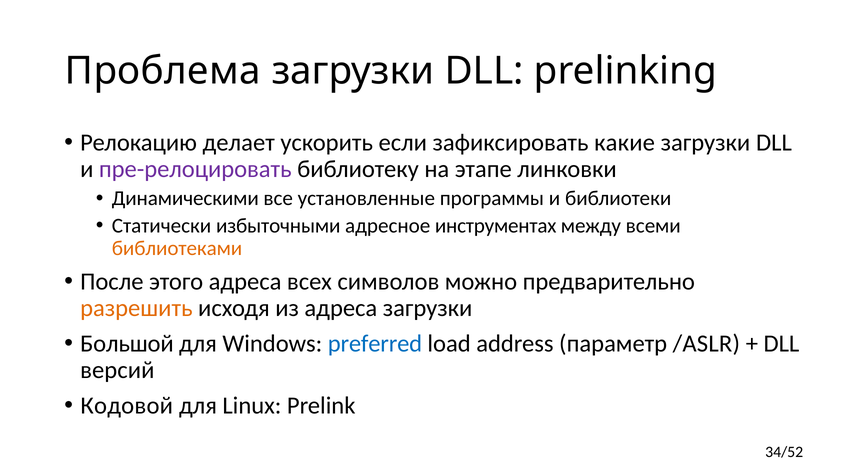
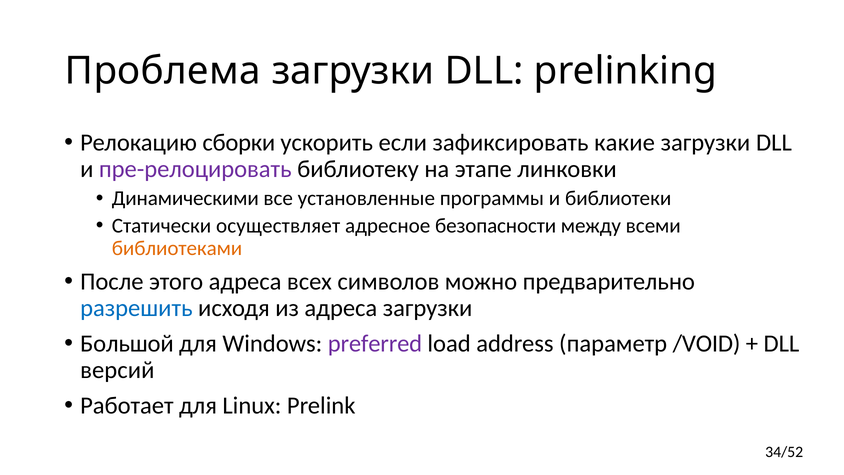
делает: делает -> сборки
избыточными: избыточными -> осуществляет
инструментах: инструментах -> безопасности
разрешить colour: orange -> blue
preferred colour: blue -> purple
/ASLR: /ASLR -> /VOID
Кодовой: Кодовой -> Работает
